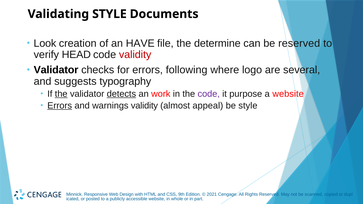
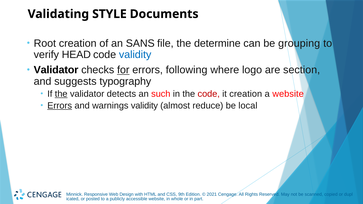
Look: Look -> Root
HAVE: HAVE -> SANS
be reserved: reserved -> grouping
validity at (135, 55) colour: red -> blue
for underline: none -> present
several: several -> section
detects underline: present -> none
work: work -> such
code at (209, 94) colour: purple -> red
it purpose: purpose -> creation
appeal: appeal -> reduce
be style: style -> local
